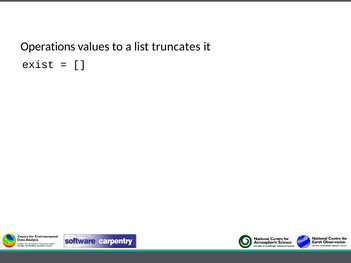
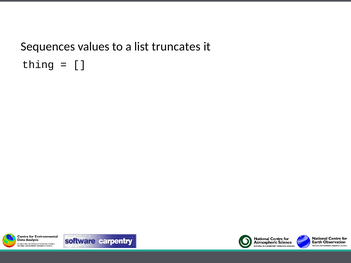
Operations: Operations -> Sequences
exist: exist -> thing
